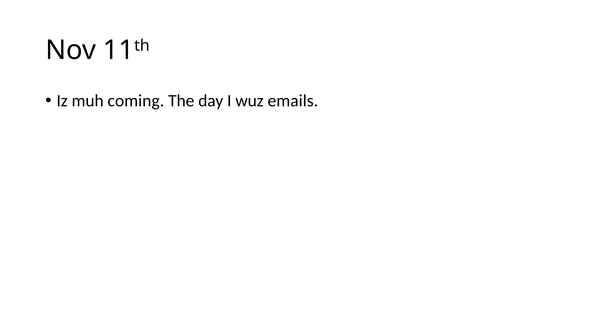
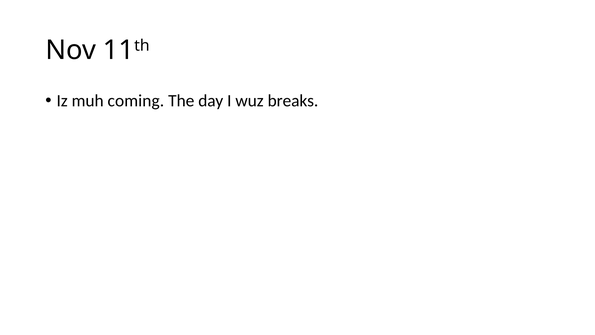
emails: emails -> breaks
